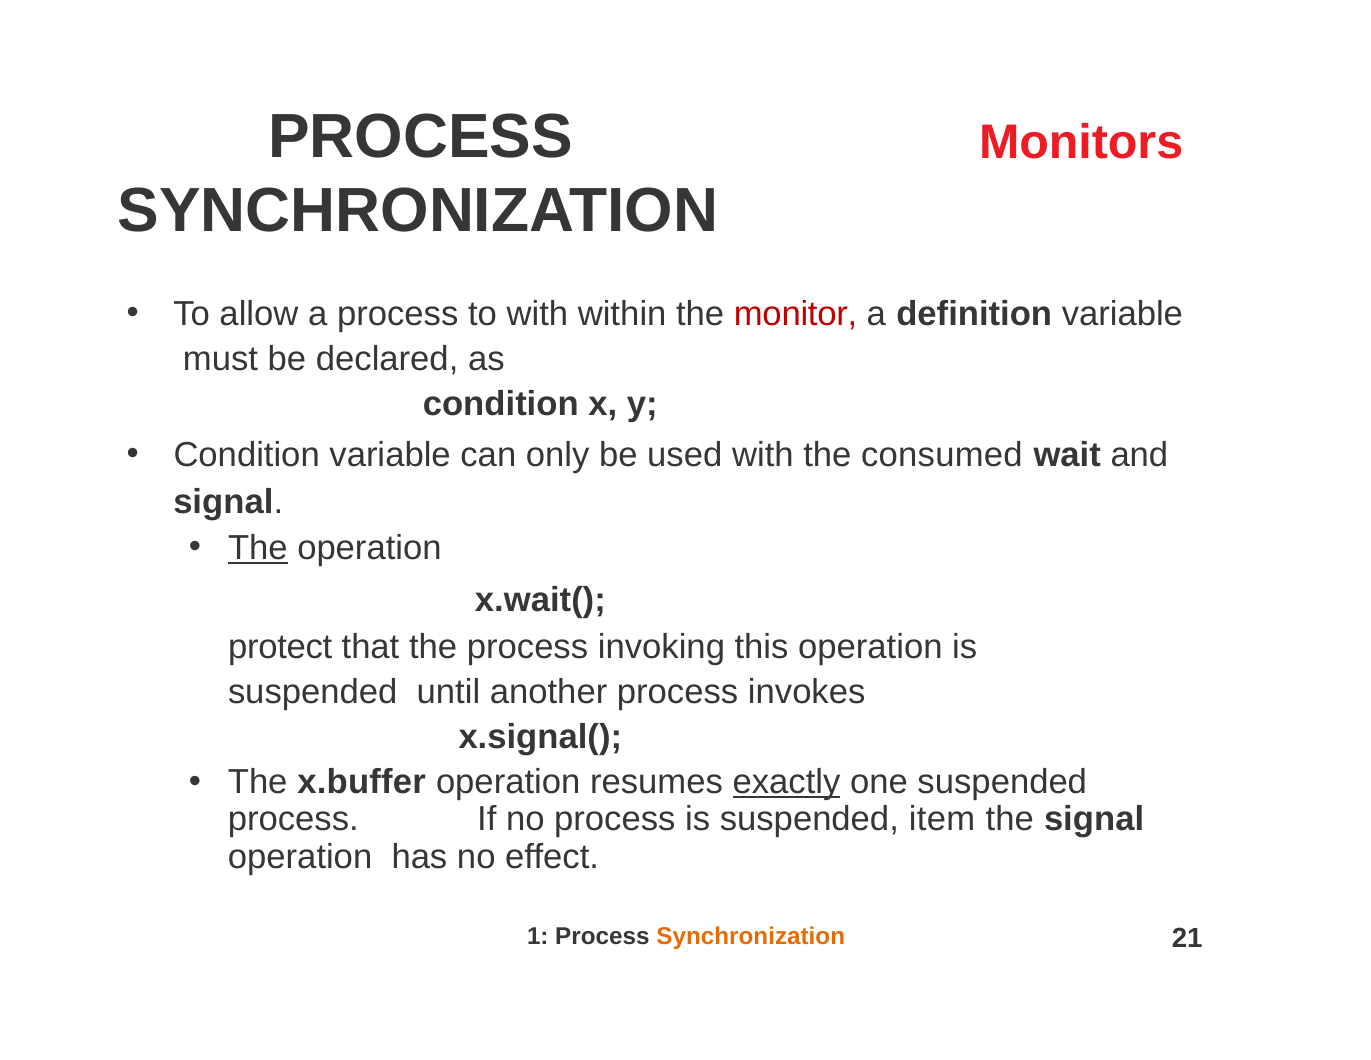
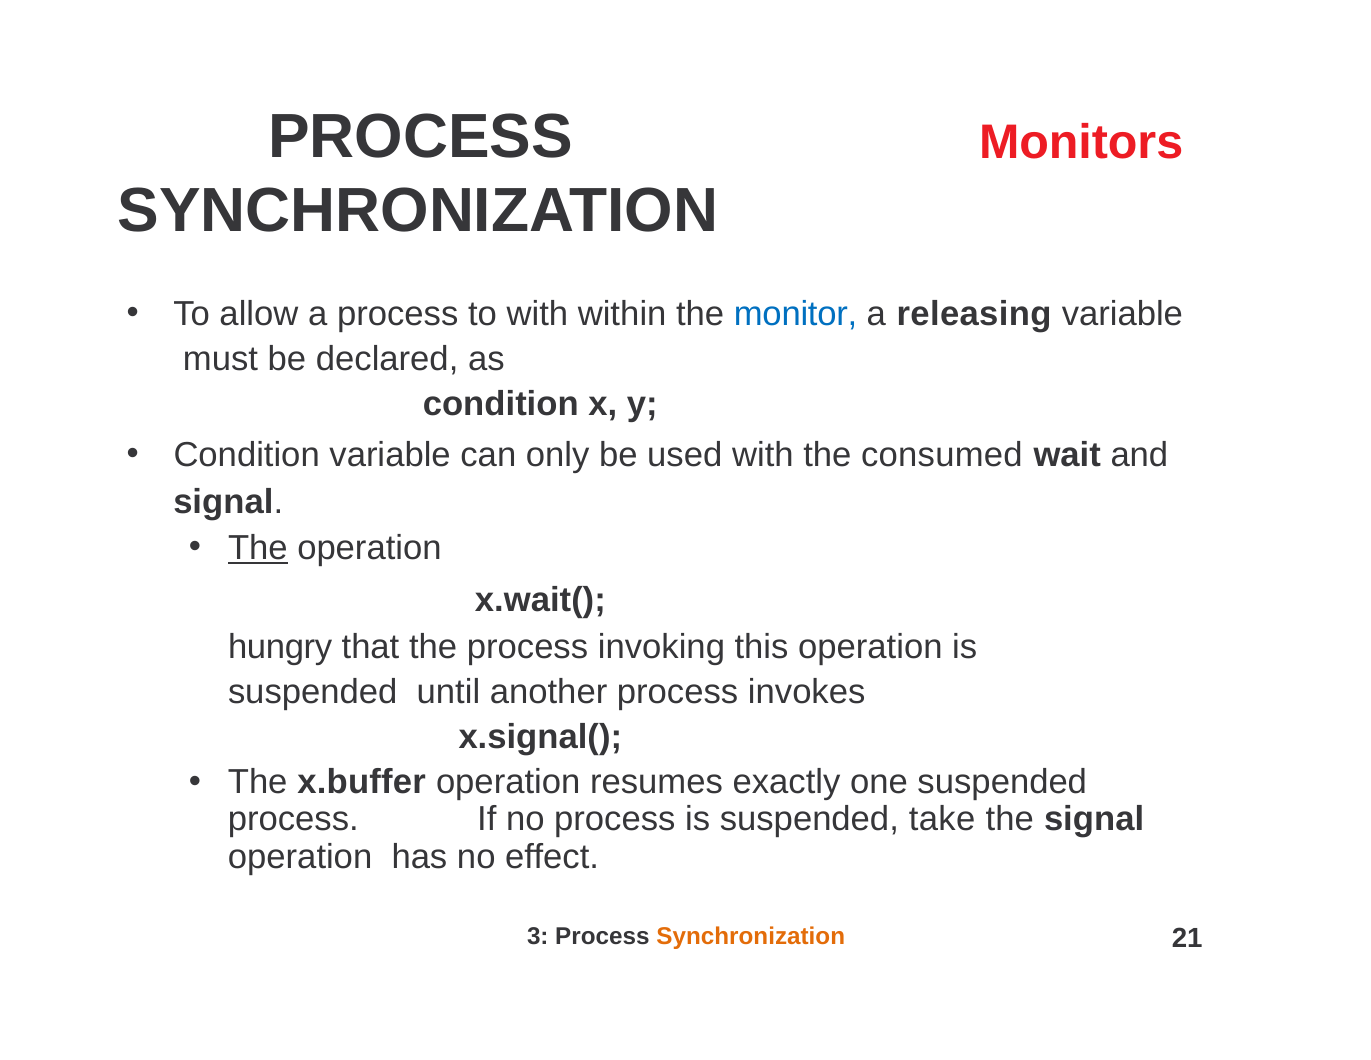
monitor colour: red -> blue
definition: definition -> releasing
protect: protect -> hungry
exactly underline: present -> none
item: item -> take
1: 1 -> 3
